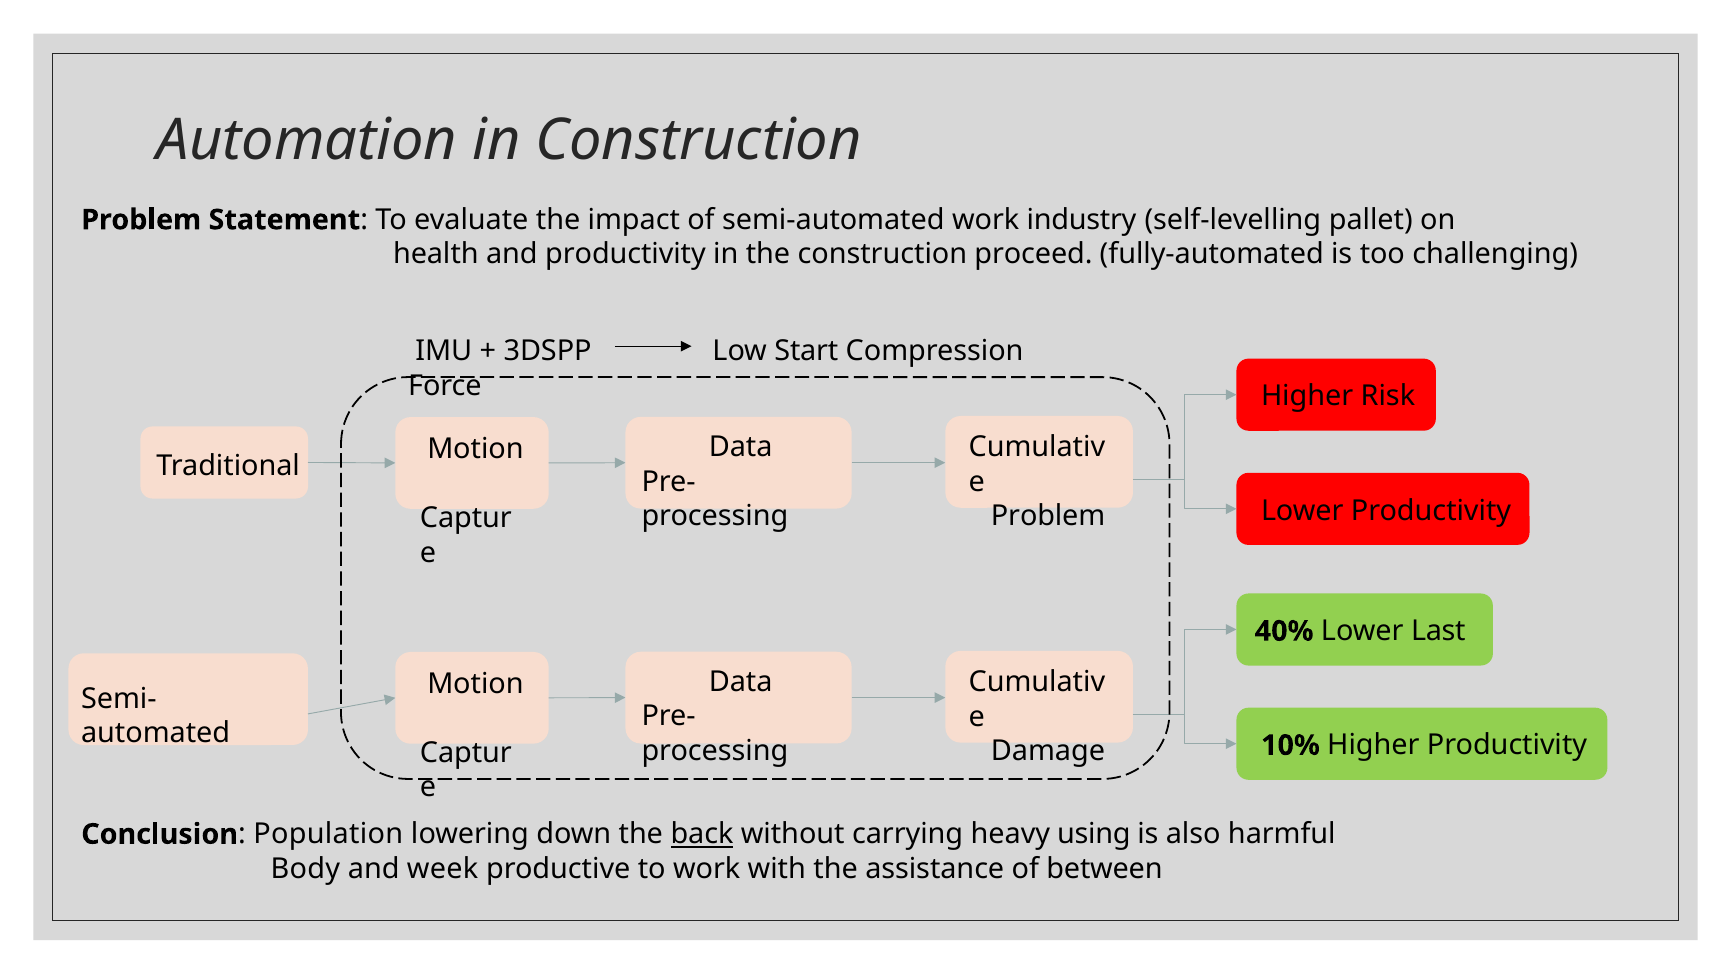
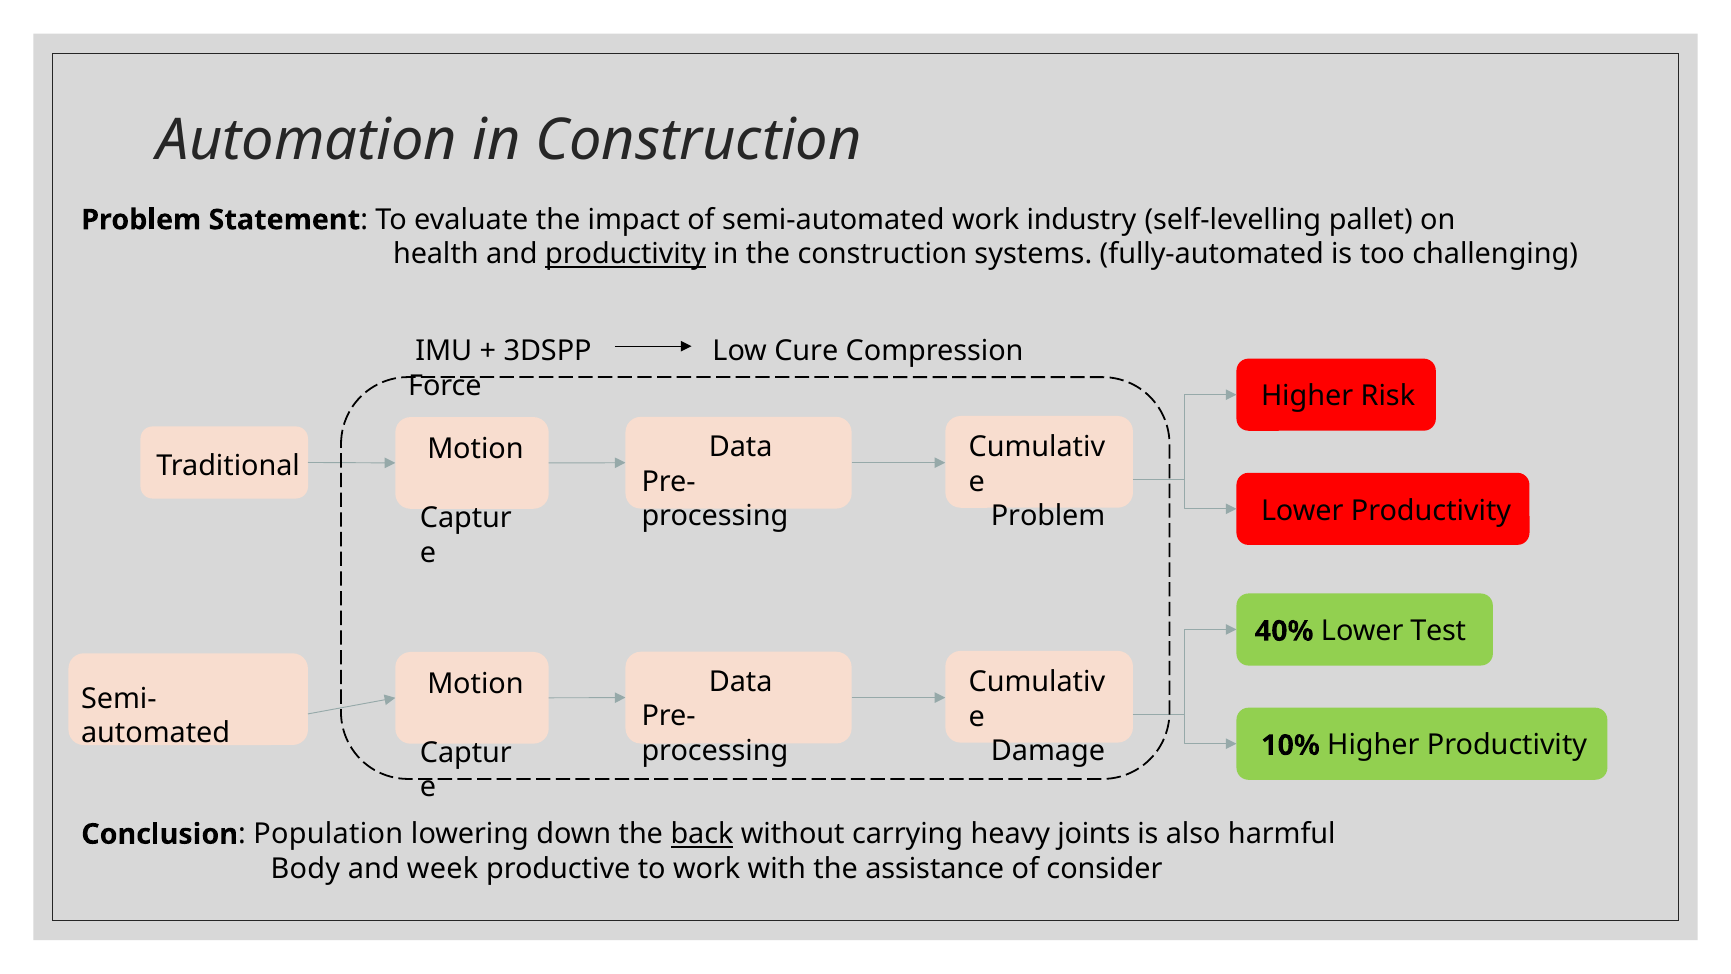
productivity at (625, 254) underline: none -> present
proceed: proceed -> systems
Start: Start -> Cure
Last: Last -> Test
using: using -> joints
between: between -> consider
